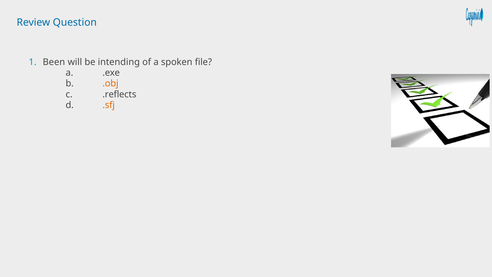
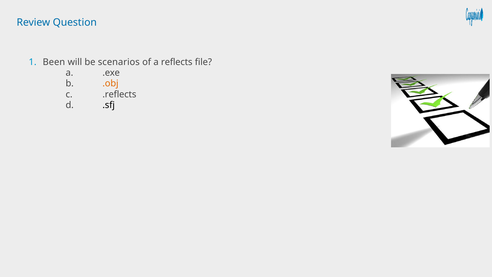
intending: intending -> scenarios
spoken: spoken -> reflects
.sfj colour: orange -> black
